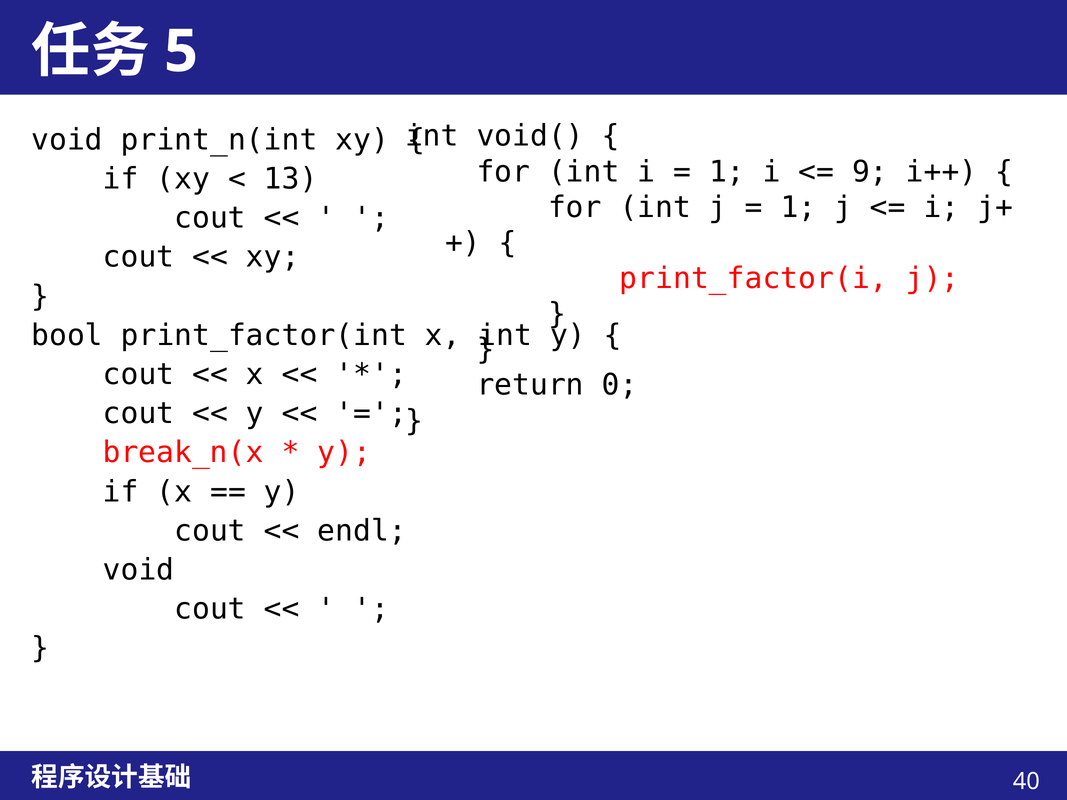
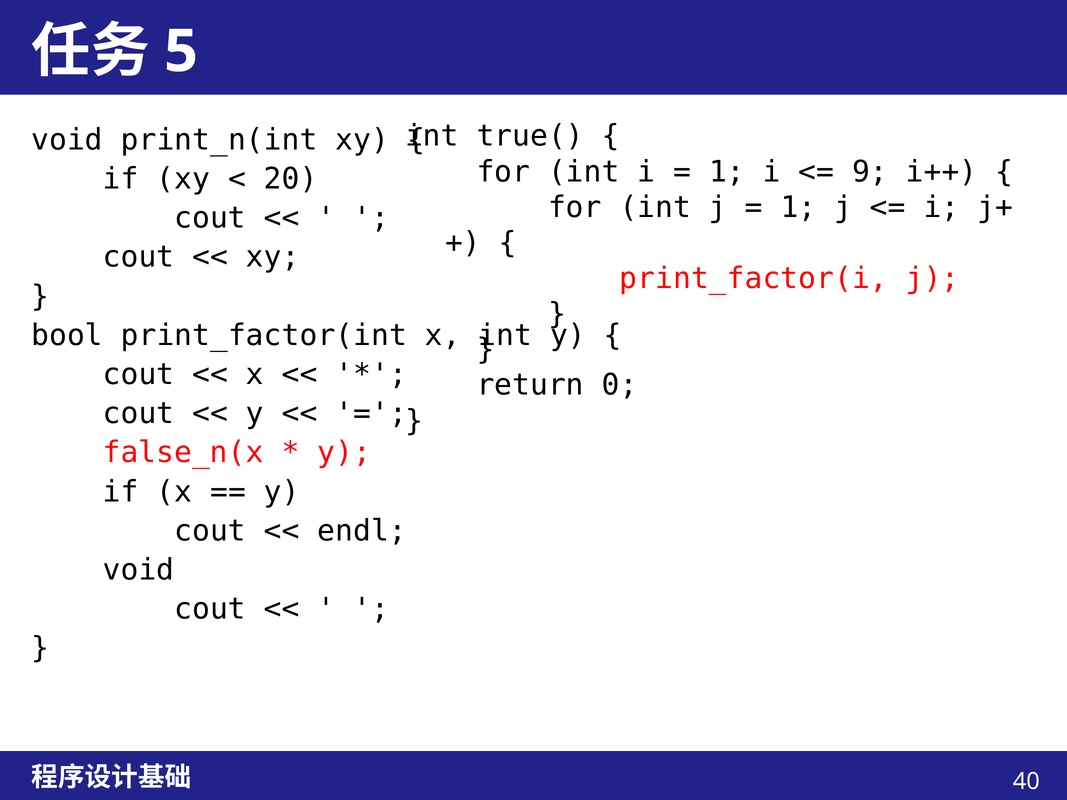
void(: void( -> true(
13: 13 -> 20
break_n(x: break_n(x -> false_n(x
